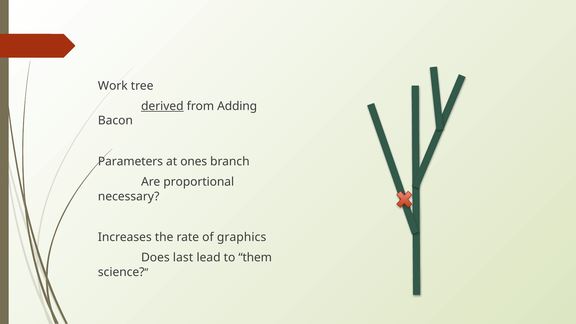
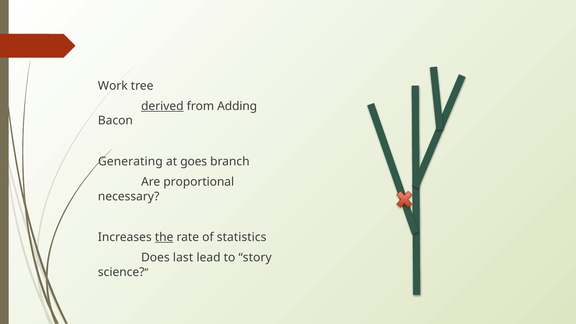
Parameters: Parameters -> Generating
ones: ones -> goes
the underline: none -> present
graphics: graphics -> statistics
them: them -> story
